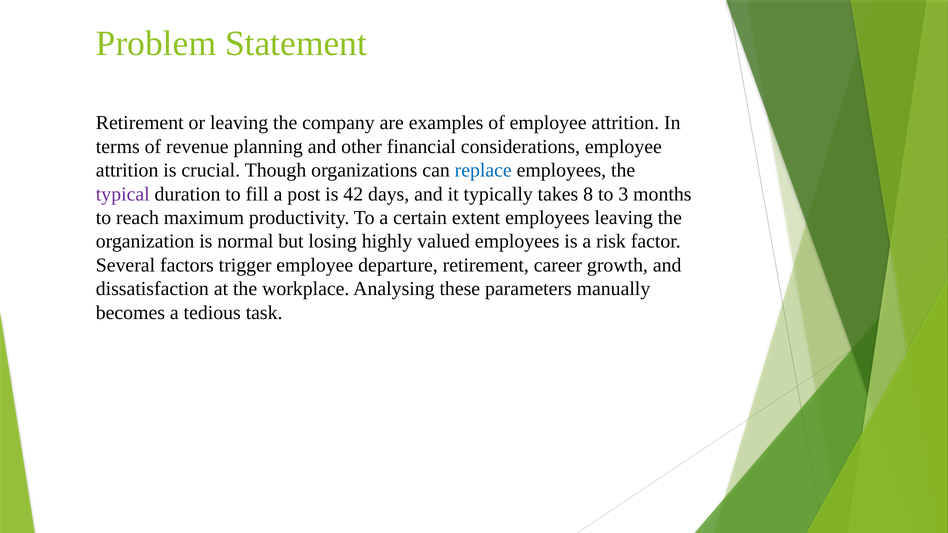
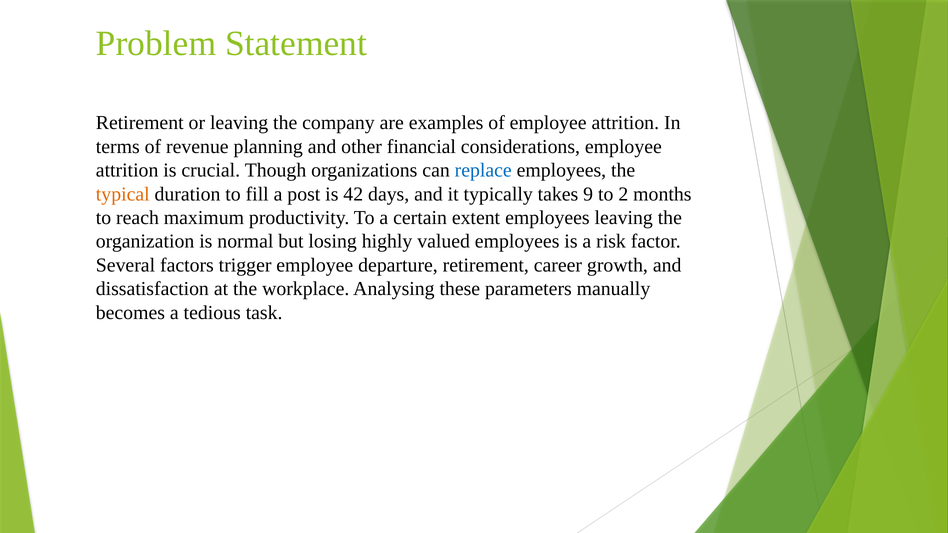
typical colour: purple -> orange
8: 8 -> 9
3: 3 -> 2
